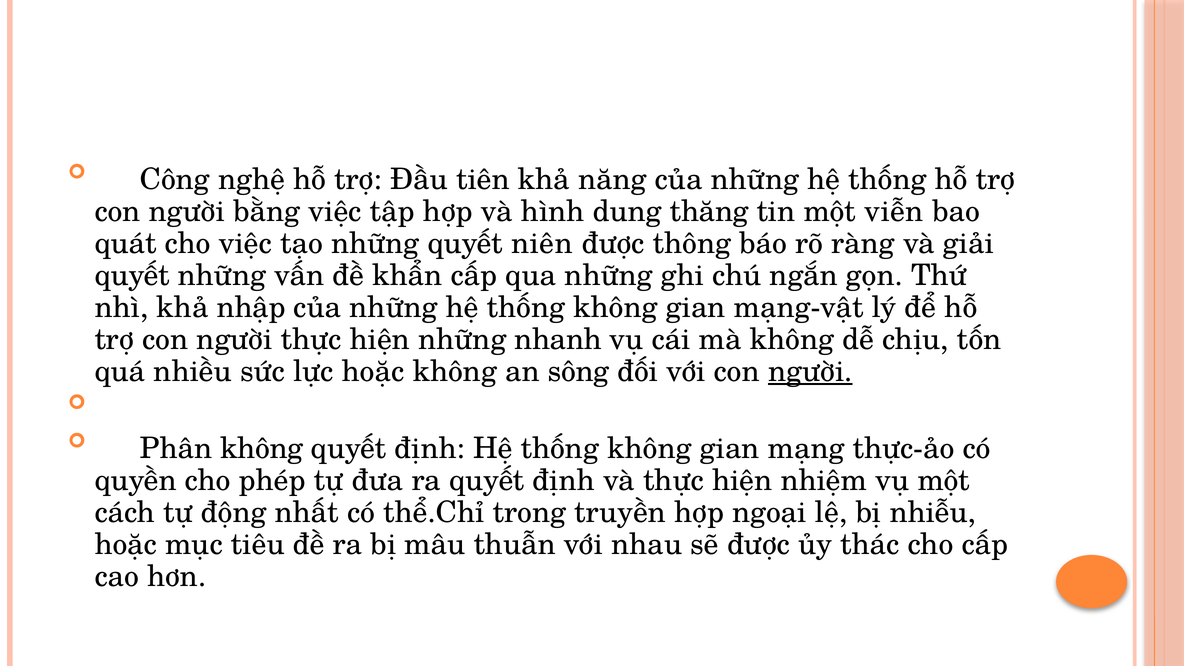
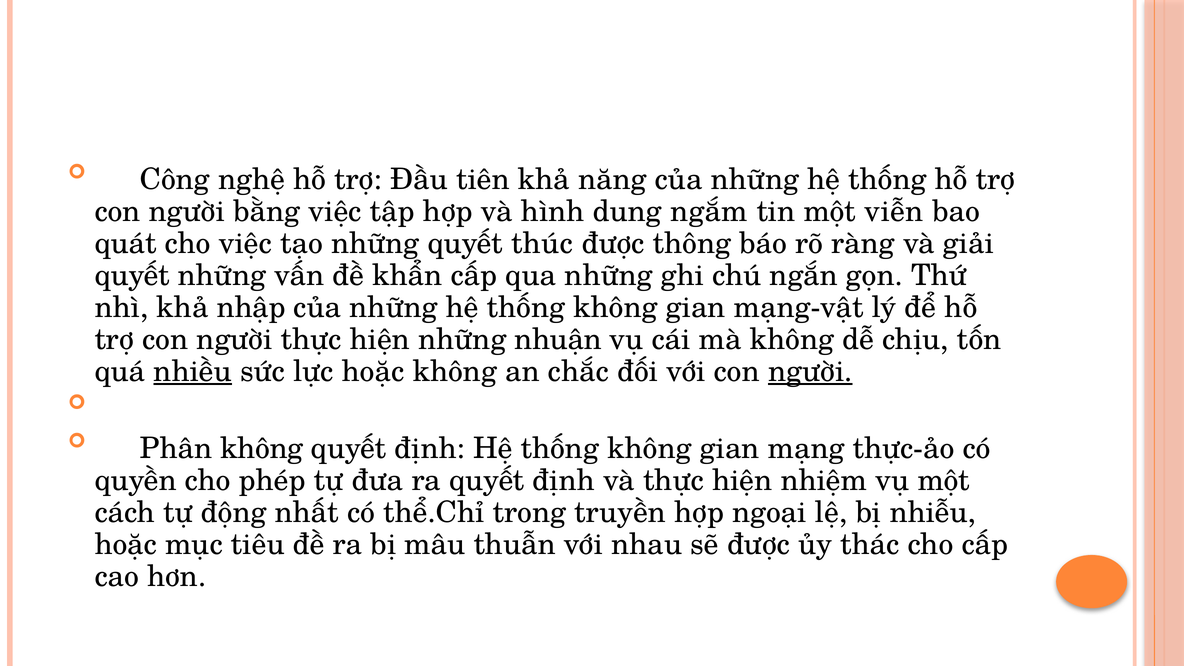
thăng: thăng -> ngắm
niên: niên -> thúc
nhanh: nhanh -> nhuận
nhiều underline: none -> present
sông: sông -> chắc
